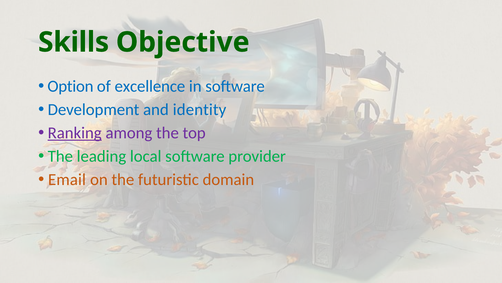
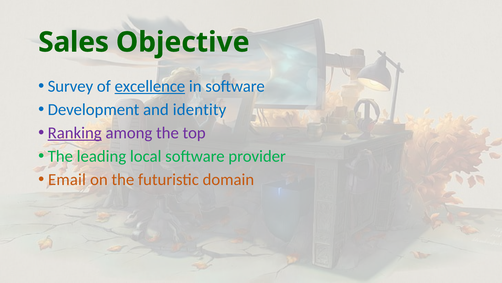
Skills: Skills -> Sales
Option: Option -> Survey
excellence underline: none -> present
